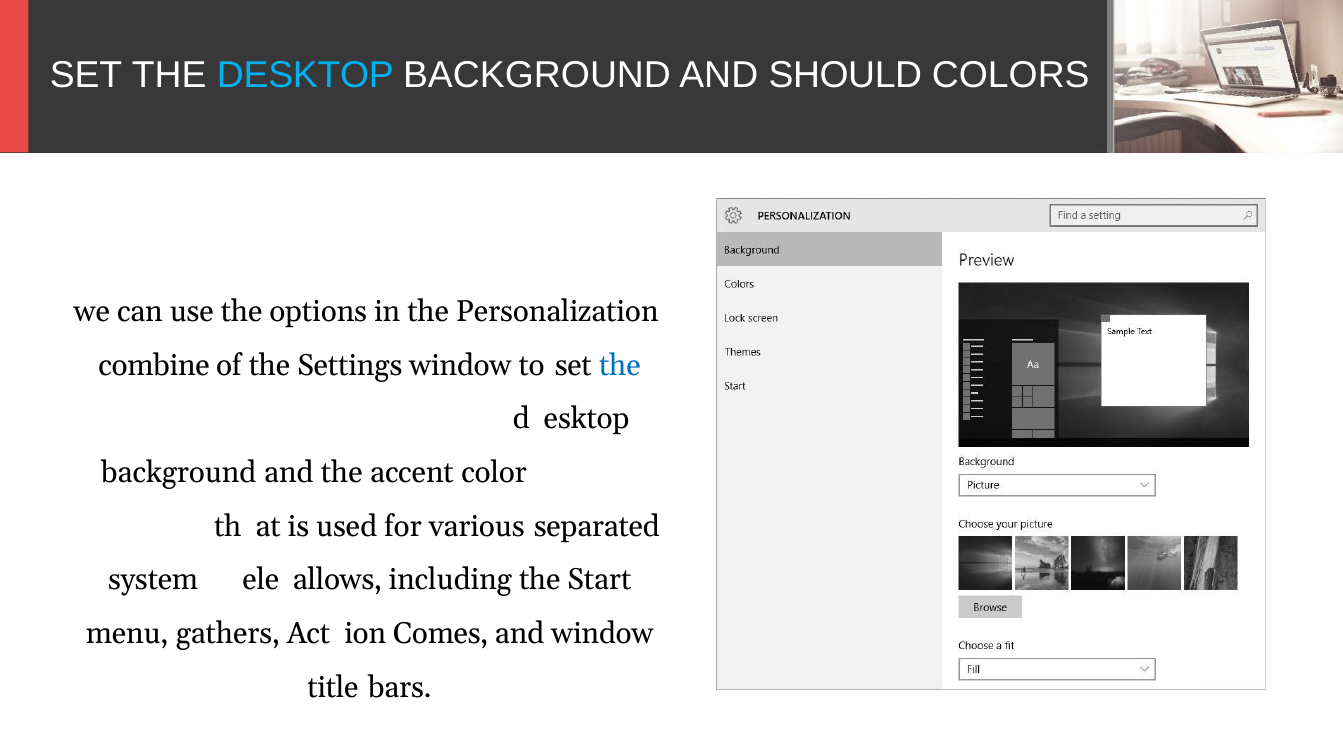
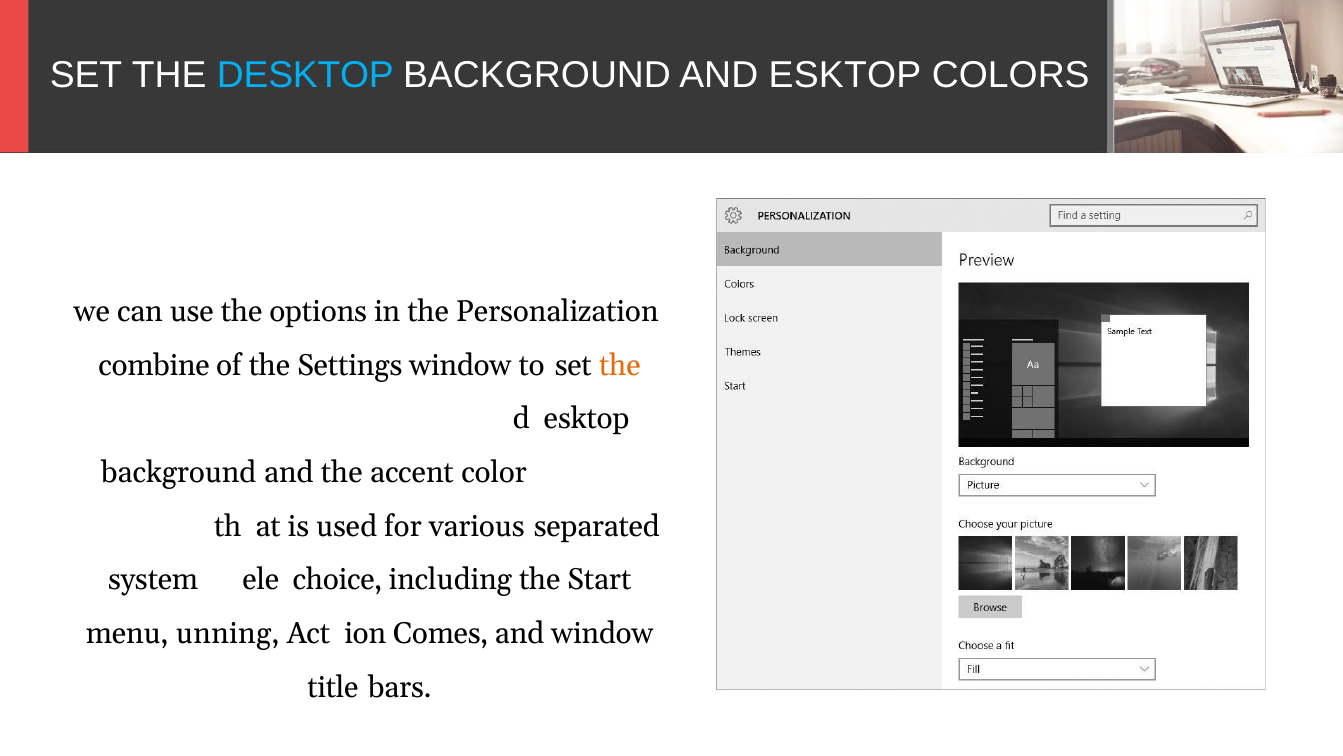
AND SHOULD: SHOULD -> ESKTOP
the at (620, 365) colour: blue -> orange
allows: allows -> choice
gathers: gathers -> unning
